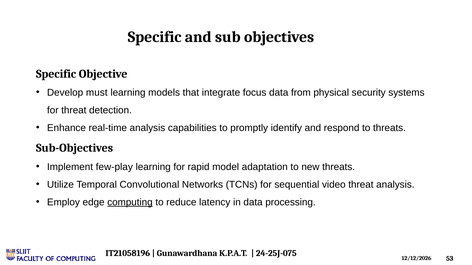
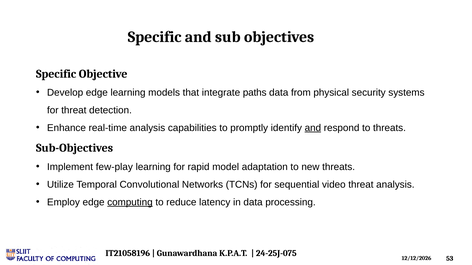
Develop must: must -> edge
focus: focus -> paths
and at (313, 128) underline: none -> present
